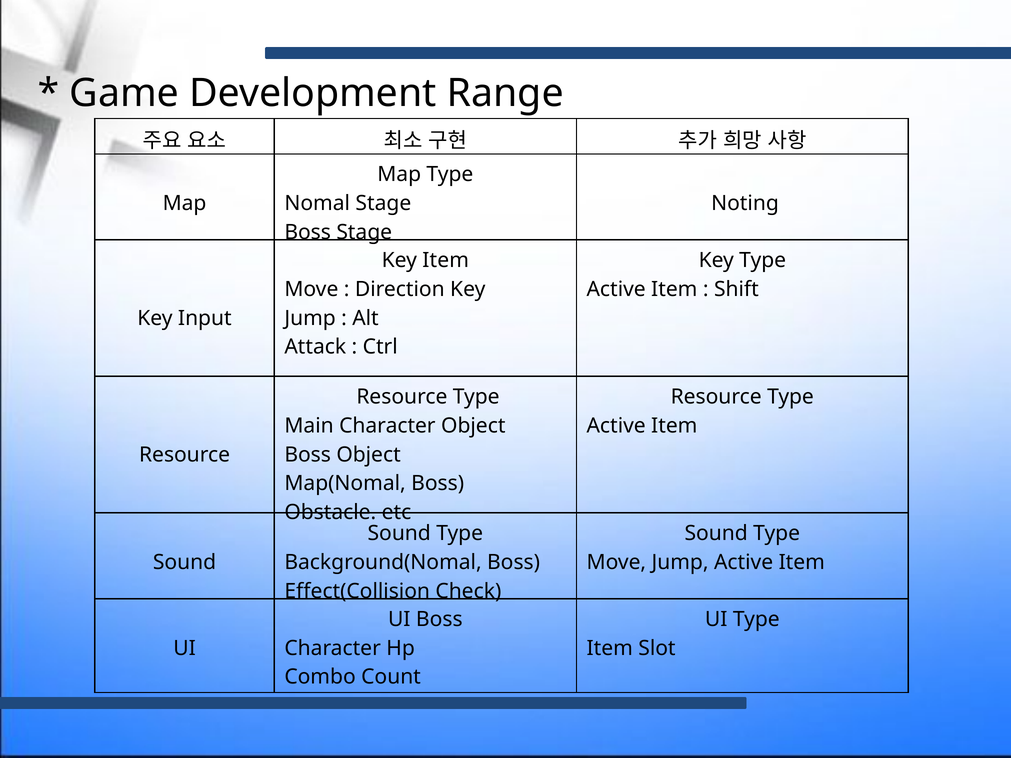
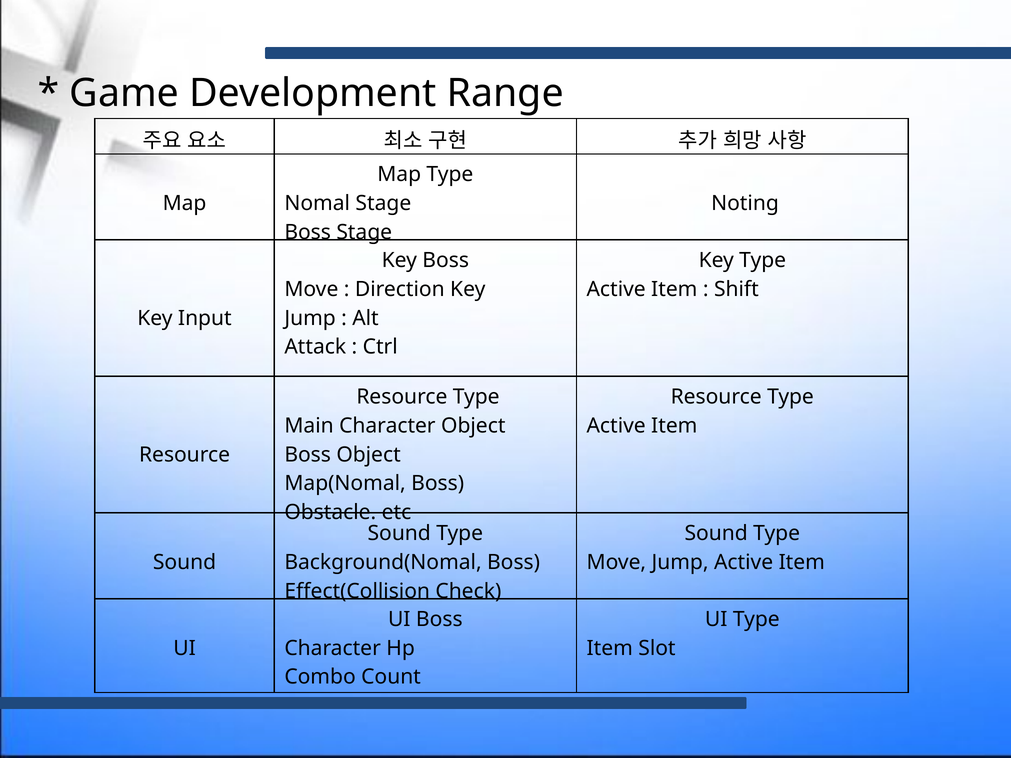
Key Item: Item -> Boss
